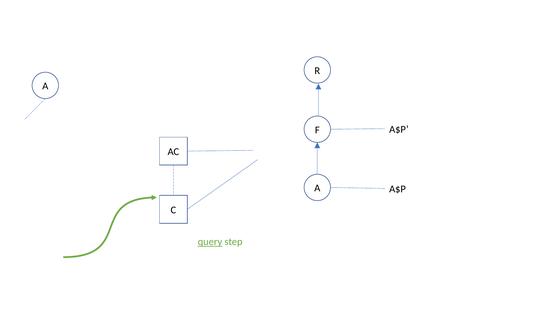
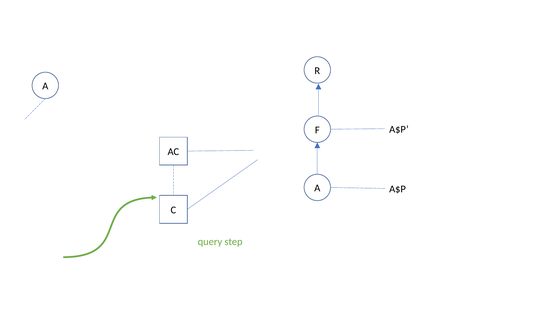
query underline: present -> none
